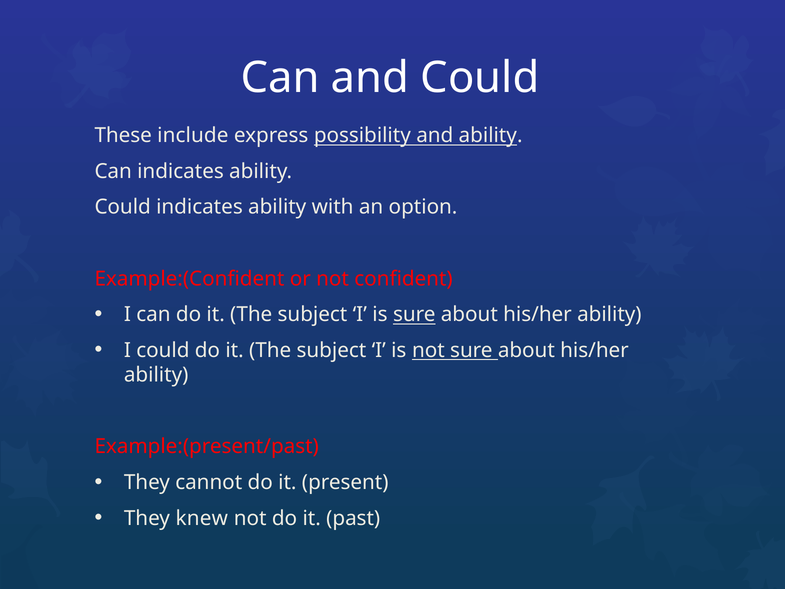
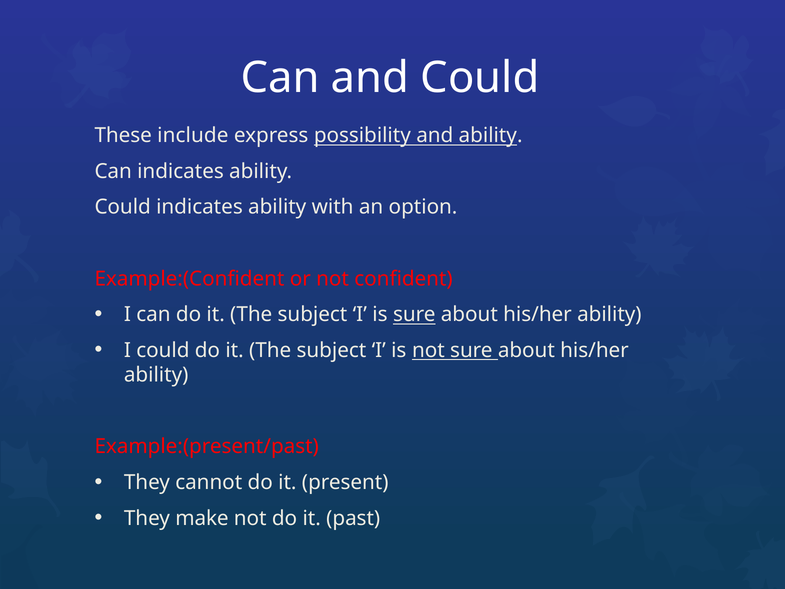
knew: knew -> make
